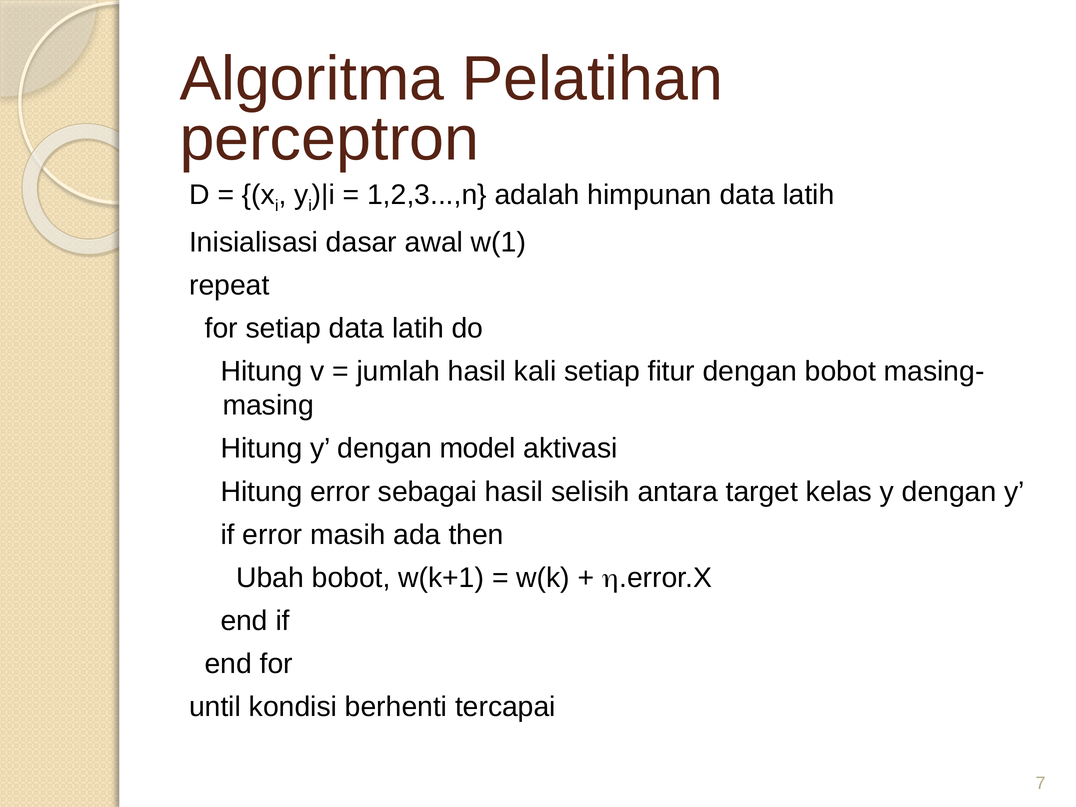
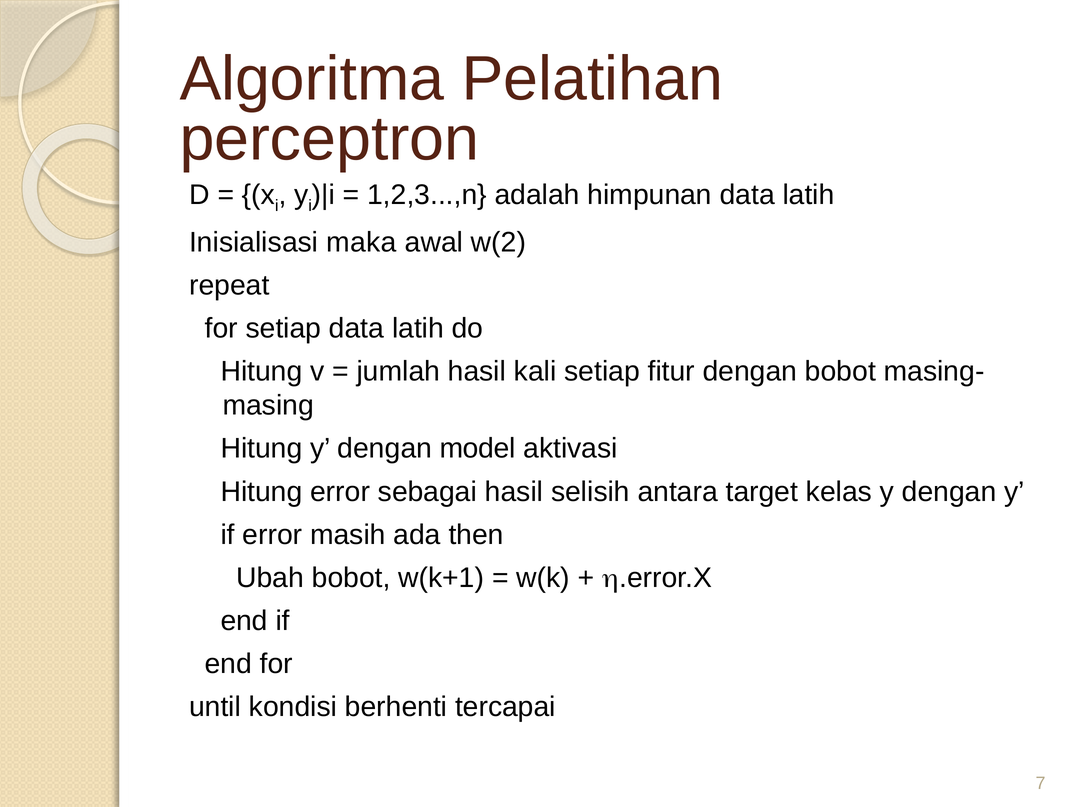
dasar: dasar -> maka
w(1: w(1 -> w(2
